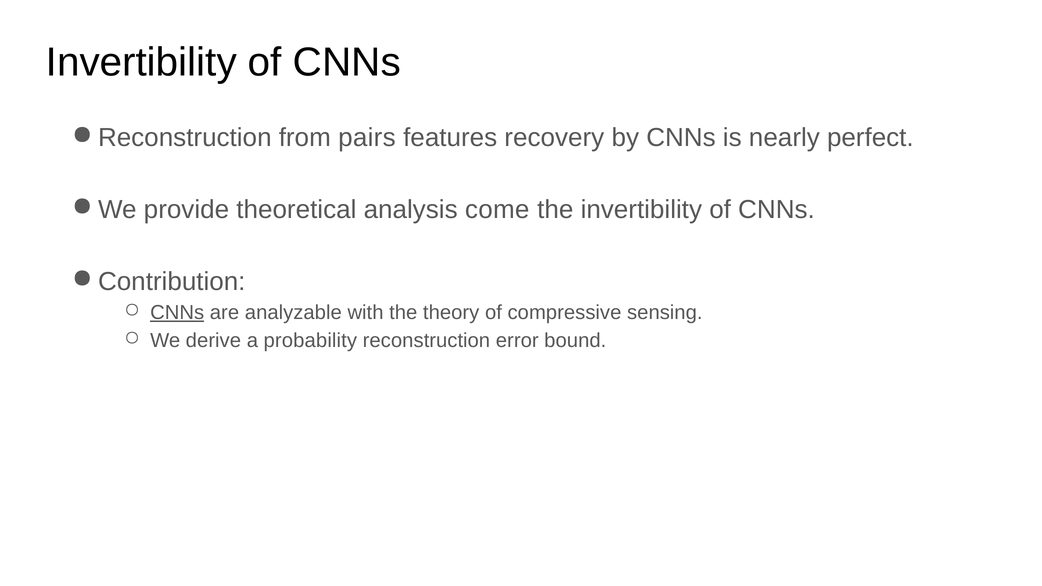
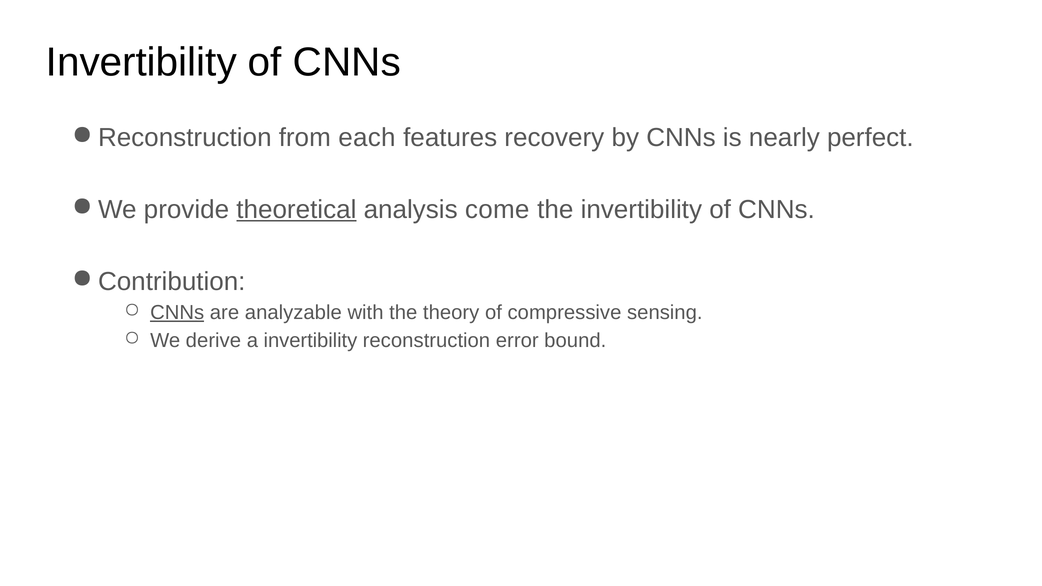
pairs: pairs -> each
theoretical underline: none -> present
a probability: probability -> invertibility
